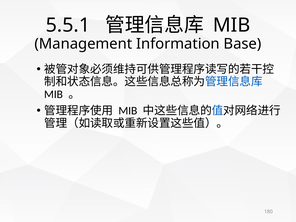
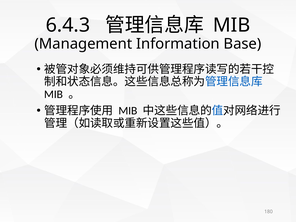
5.5.1: 5.5.1 -> 6.4.3
